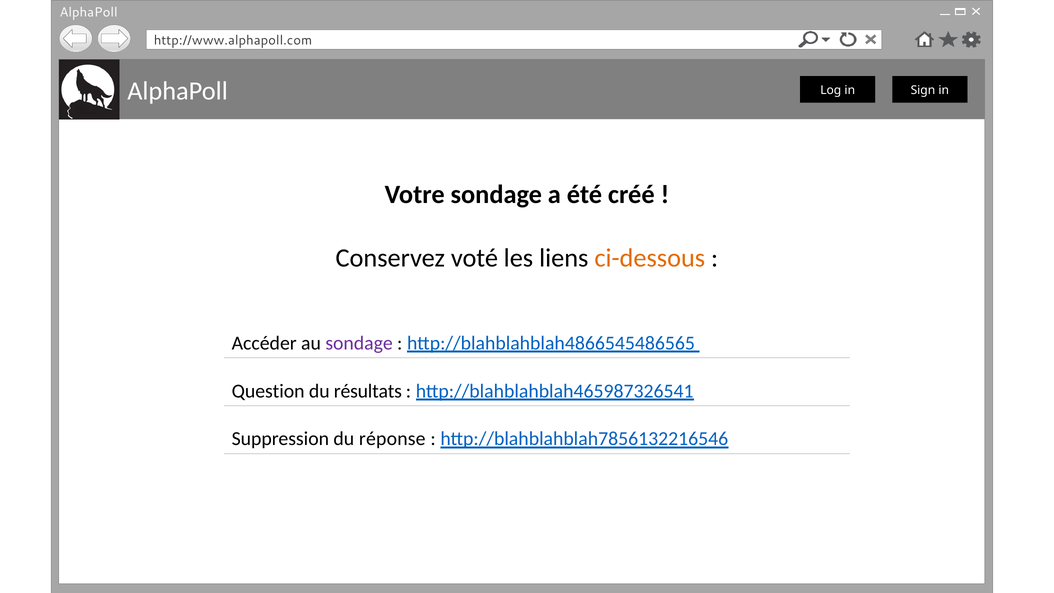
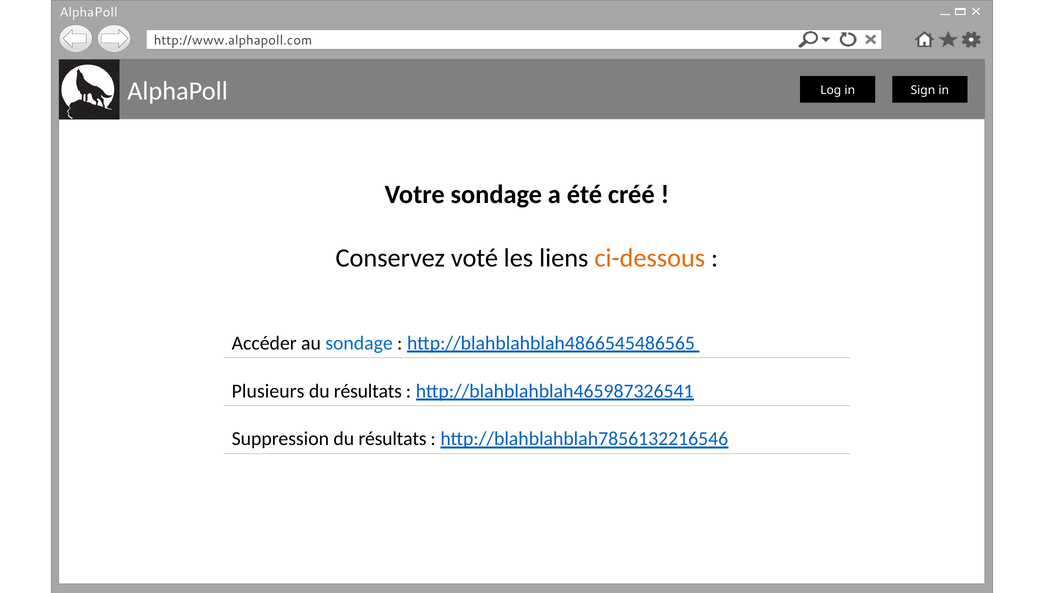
sondage at (359, 343) colour: purple -> blue
Question: Question -> Plusieurs
Suppression du réponse: réponse -> résultats
